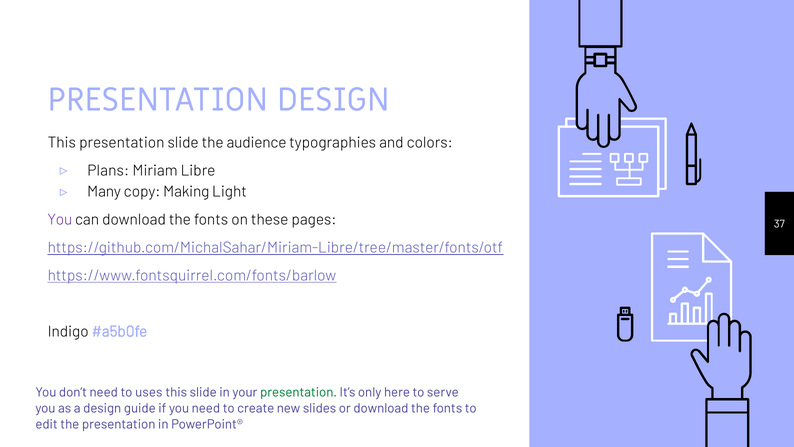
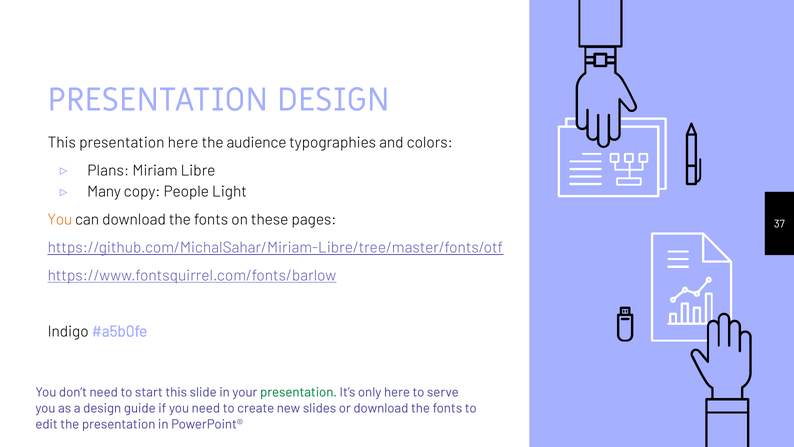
presentation slide: slide -> here
Making: Making -> People
You at (60, 219) colour: purple -> orange
uses: uses -> start
